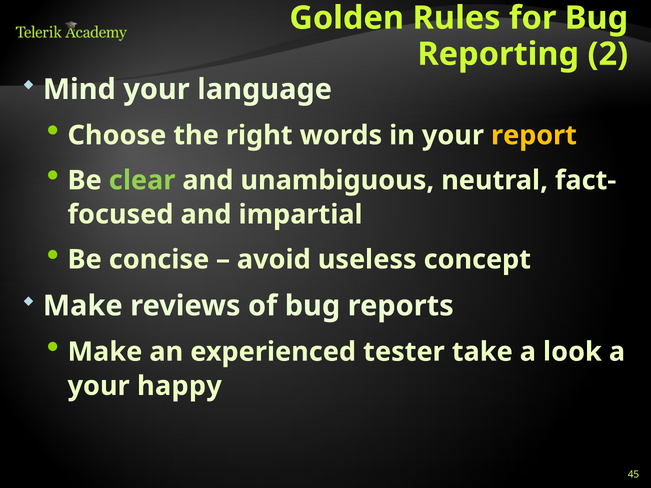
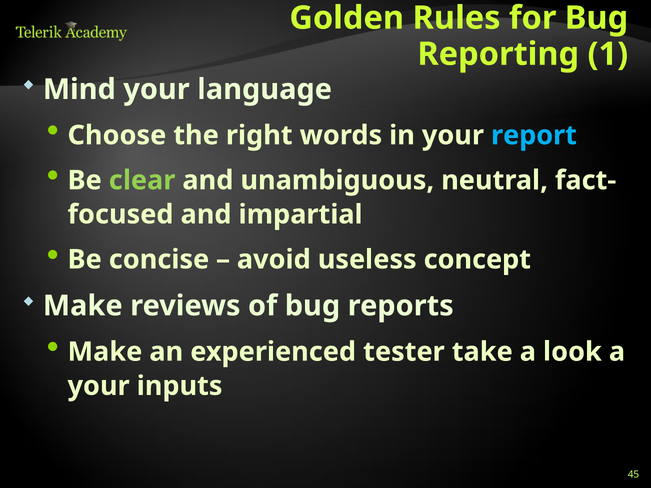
2: 2 -> 1
report colour: yellow -> light blue
happy: happy -> inputs
